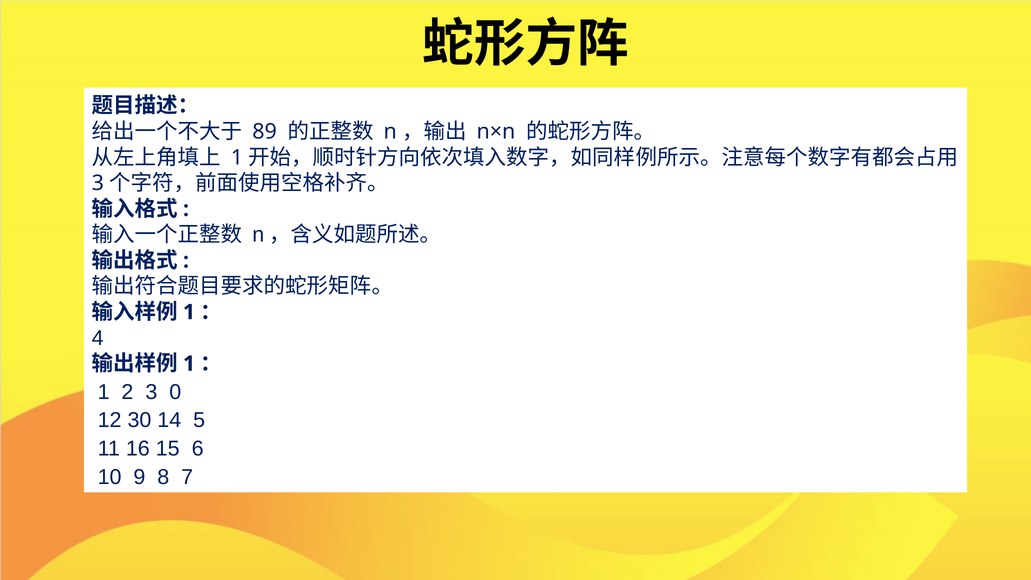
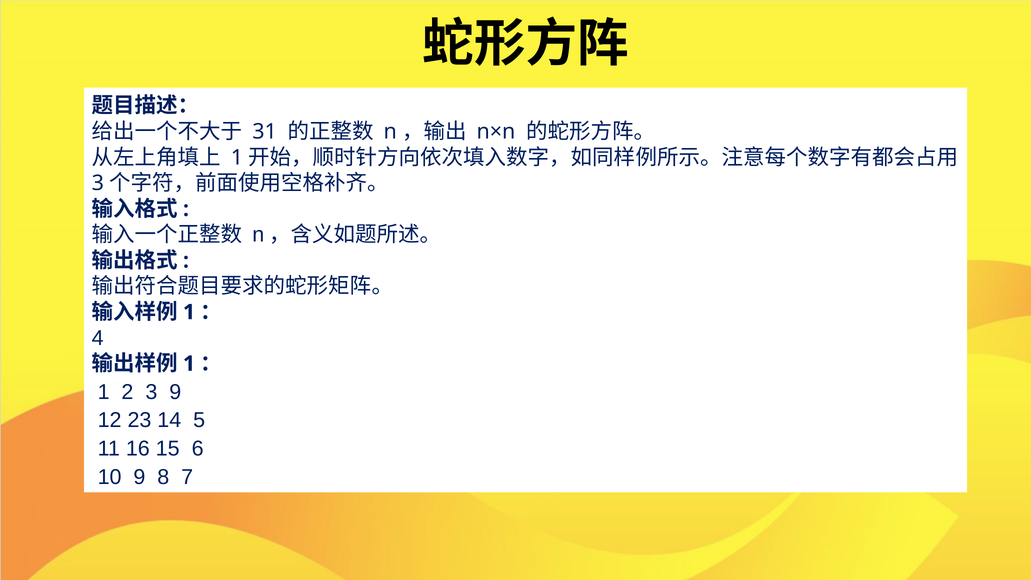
89: 89 -> 31
3 0: 0 -> 9
30: 30 -> 23
